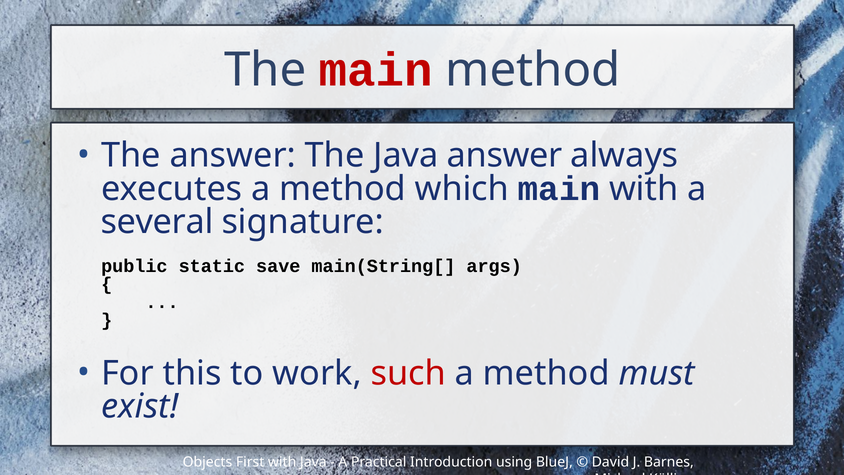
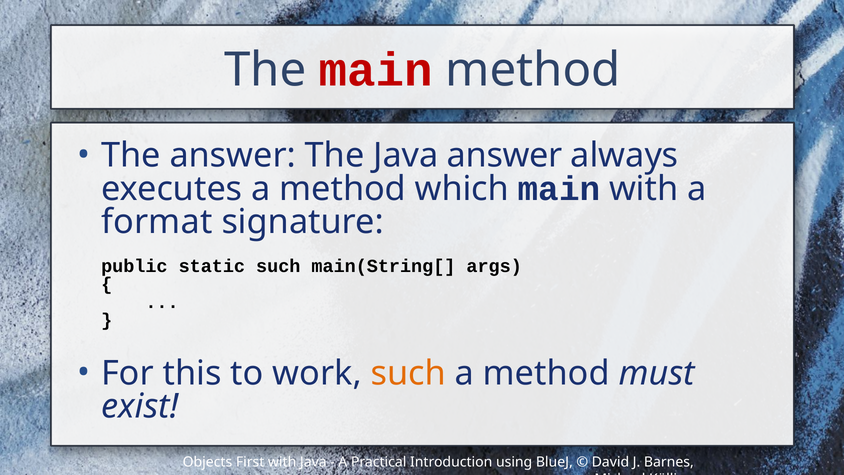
several: several -> format
static save: save -> such
such at (408, 373) colour: red -> orange
